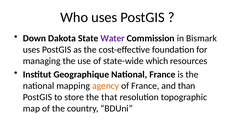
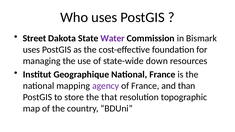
Down: Down -> Street
which: which -> down
agency colour: orange -> purple
